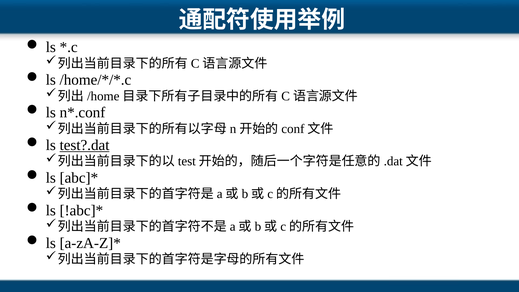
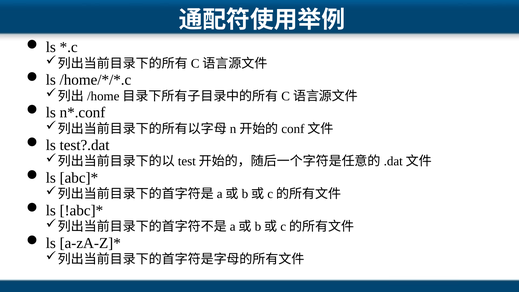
test?.dat underline: present -> none
